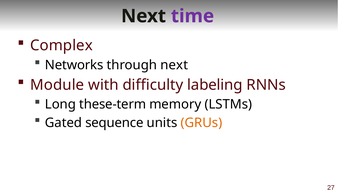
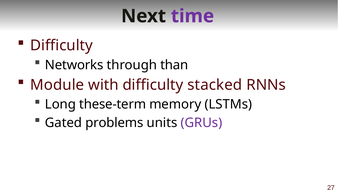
Complex at (61, 46): Complex -> Difficulty
through next: next -> than
labeling: labeling -> stacked
sequence: sequence -> problems
GRUs colour: orange -> purple
